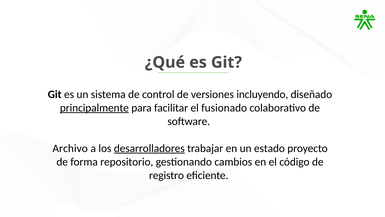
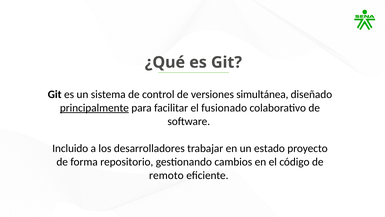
incluyendo: incluyendo -> simultánea
Archivo: Archivo -> Incluido
desarrolladores underline: present -> none
registro: registro -> remoto
